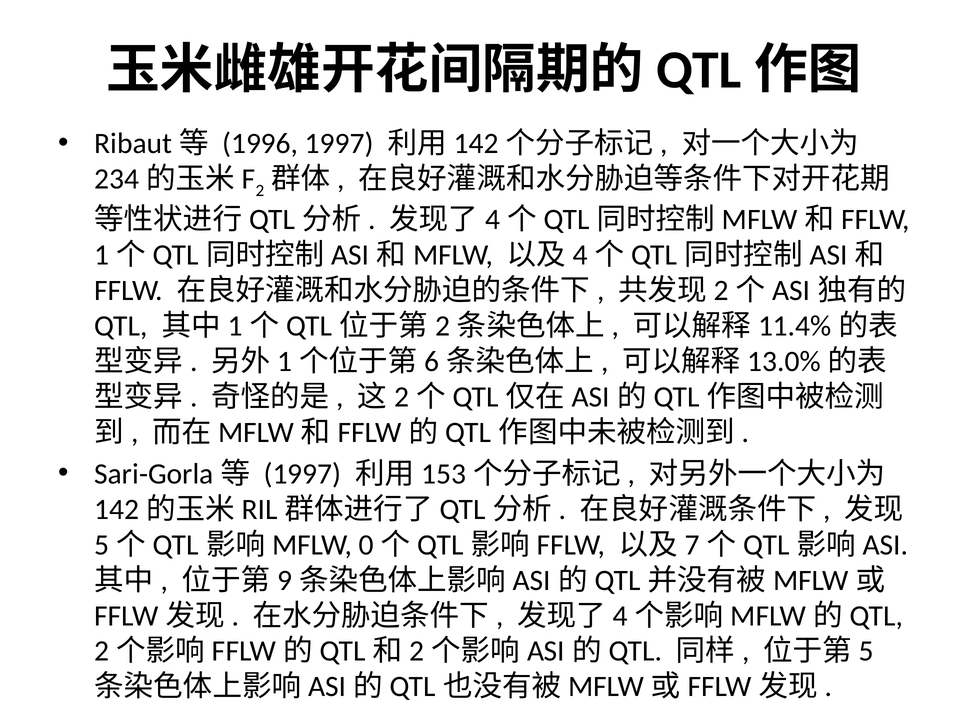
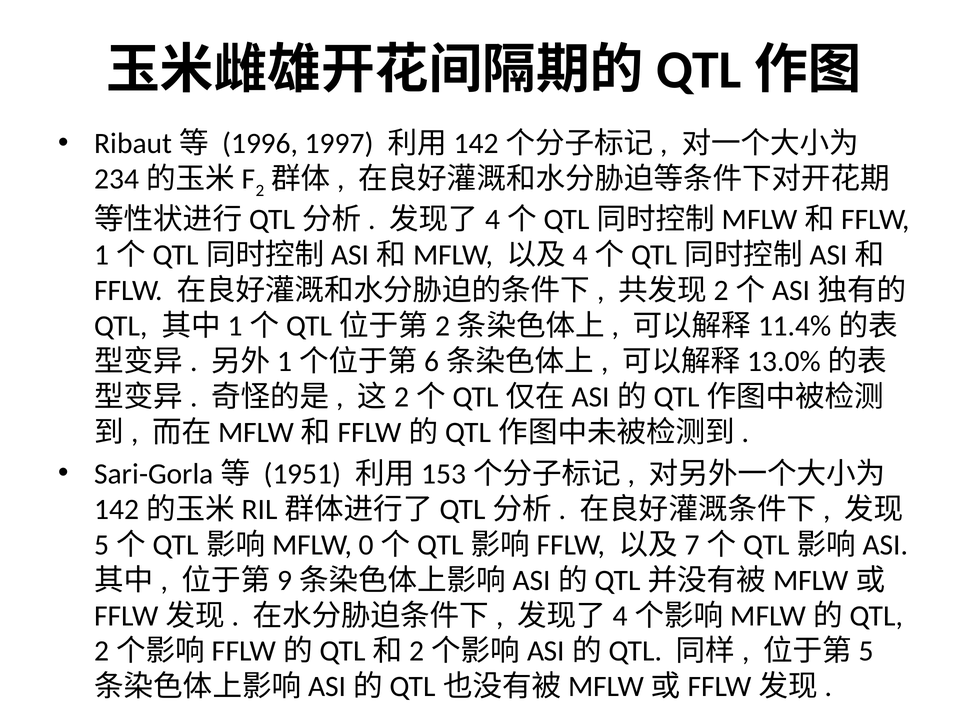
1997 at (302, 474): 1997 -> 1951
